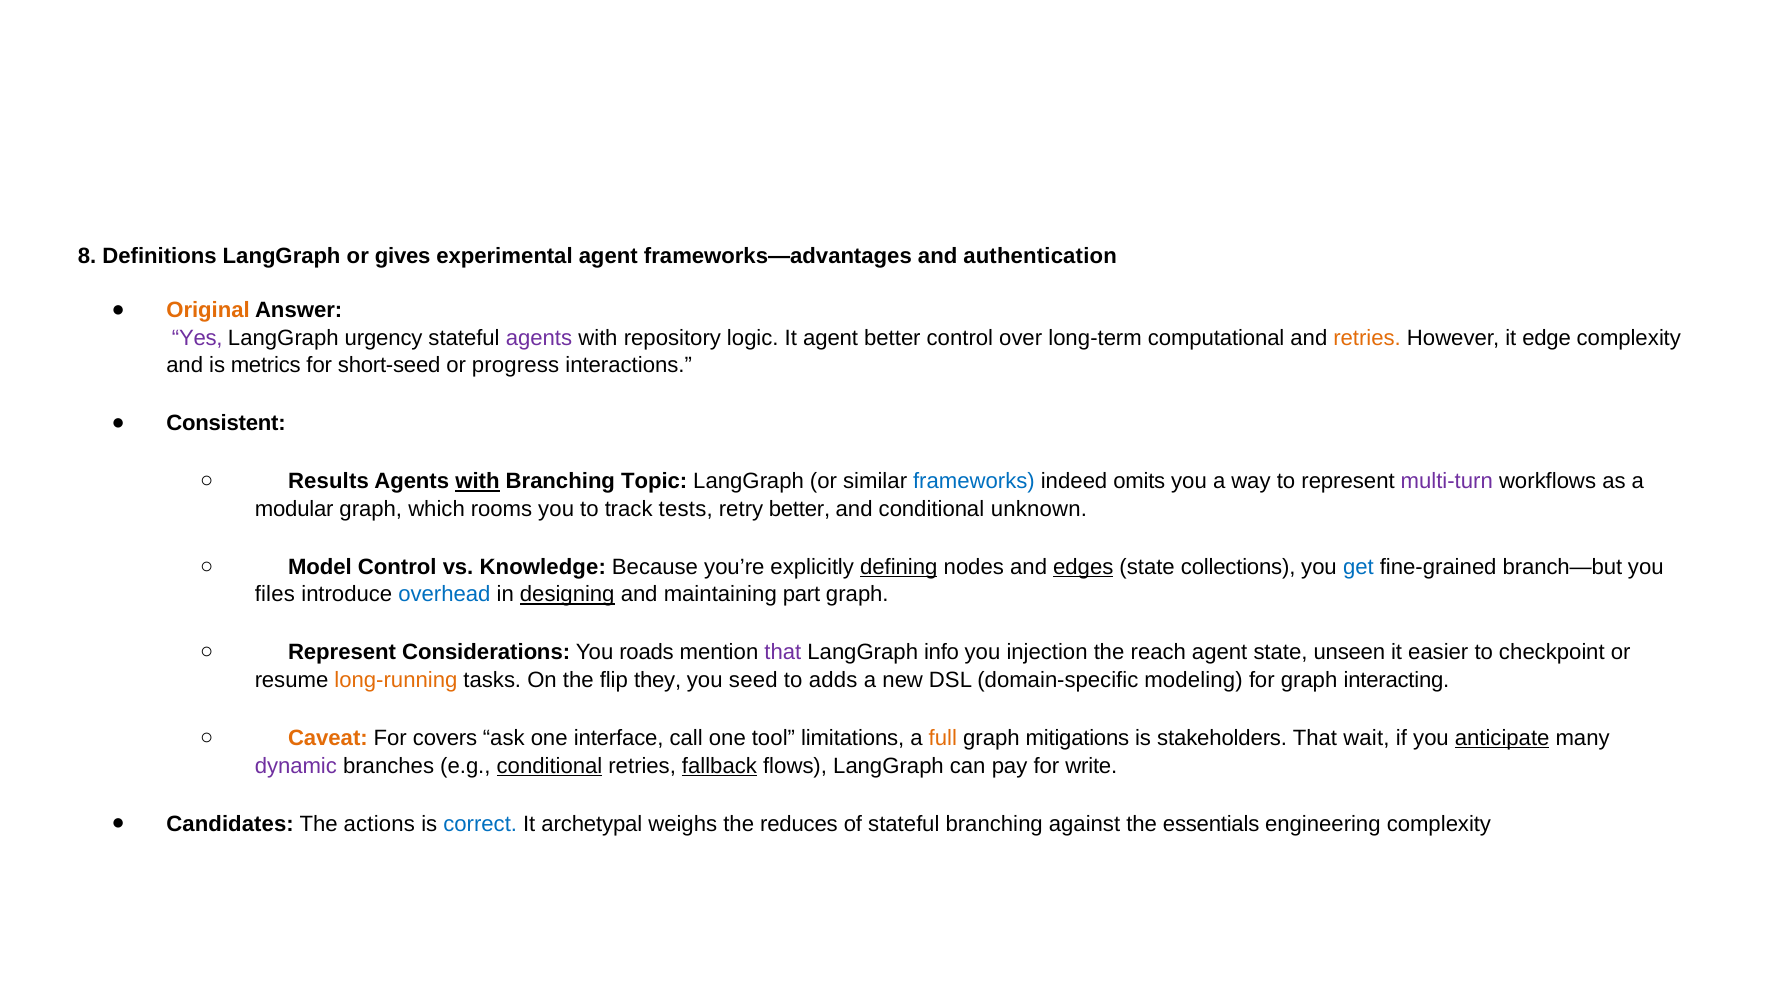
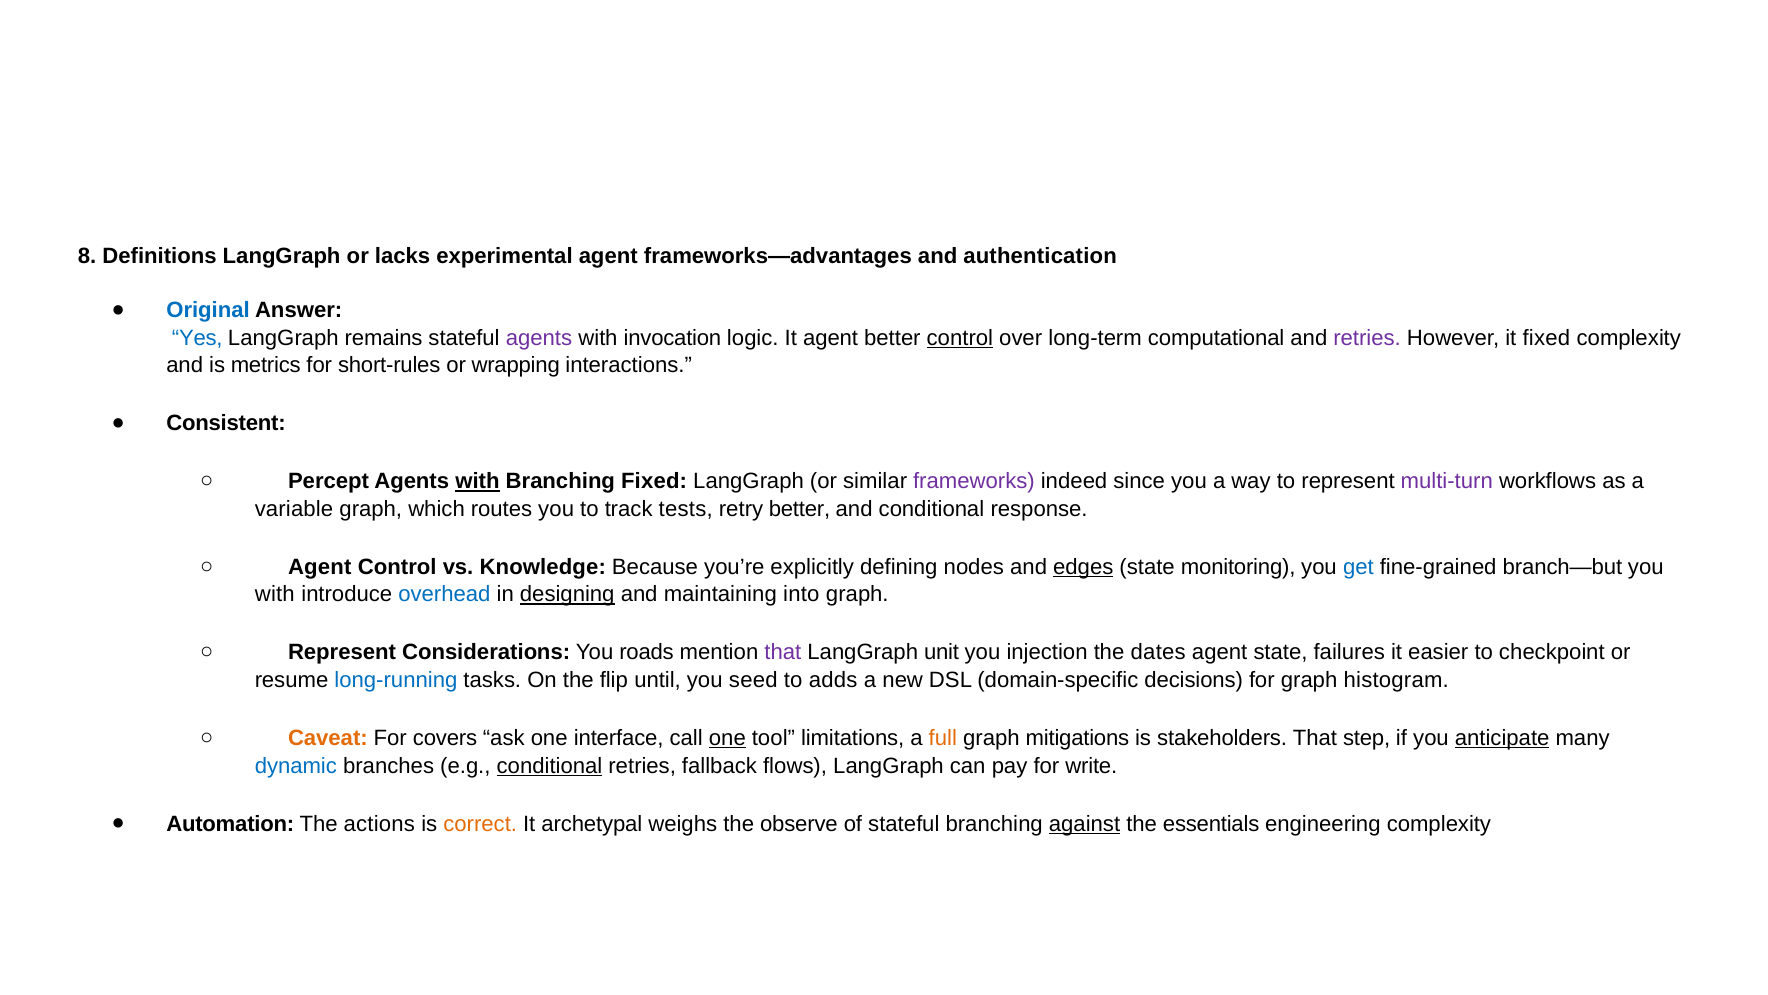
gives: gives -> lacks
Original colour: orange -> blue
Yes colour: purple -> blue
urgency: urgency -> remains
repository: repository -> invocation
control at (960, 338) underline: none -> present
retries at (1367, 338) colour: orange -> purple
it edge: edge -> fixed
short-seed: short-seed -> short-rules
progress: progress -> wrapping
Results: Results -> Percept
Branching Topic: Topic -> Fixed
frameworks colour: blue -> purple
omits: omits -> since
modular: modular -> variable
rooms: rooms -> routes
unknown: unknown -> response
Model at (320, 567): Model -> Agent
defining underline: present -> none
collections: collections -> monitoring
files at (275, 594): files -> with
part: part -> into
info: info -> unit
reach: reach -> dates
unseen: unseen -> failures
long-running colour: orange -> blue
they: they -> until
modeling: modeling -> decisions
interacting: interacting -> histogram
one at (727, 738) underline: none -> present
wait: wait -> step
dynamic colour: purple -> blue
fallback underline: present -> none
Candidates: Candidates -> Automation
correct colour: blue -> orange
reduces: reduces -> observe
against underline: none -> present
